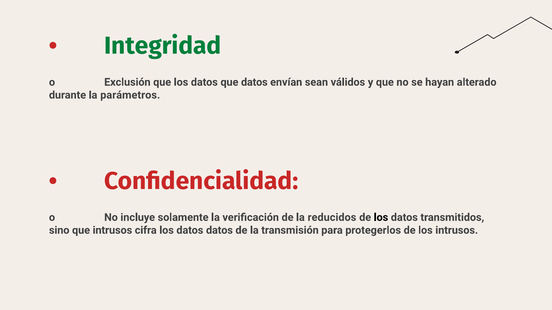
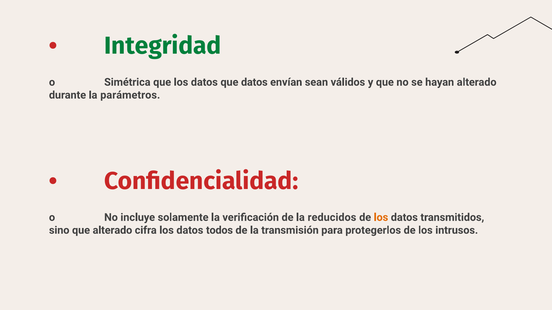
Exclusión: Exclusión -> Simétrica
los at (381, 218) colour: black -> orange
que intrusos: intrusos -> alterado
datos datos: datos -> todos
